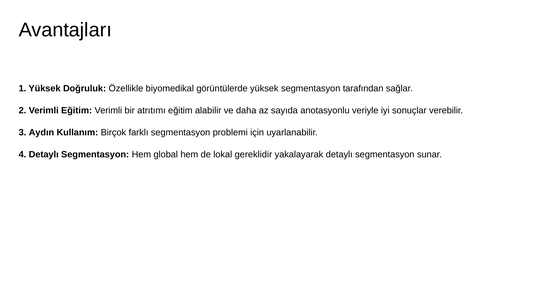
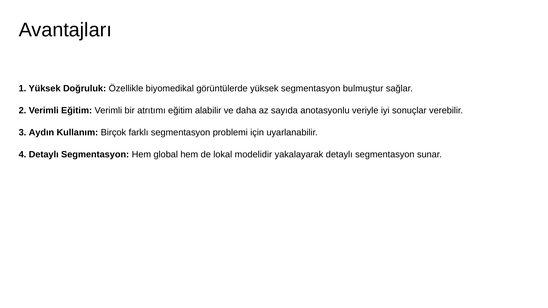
tarafından: tarafından -> bulmuştur
gereklidir: gereklidir -> modelidir
